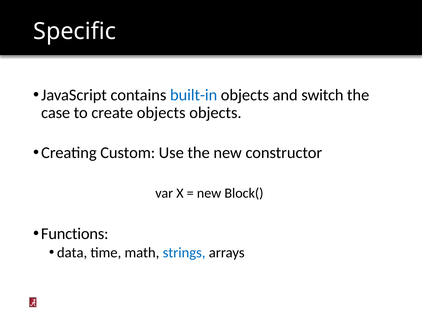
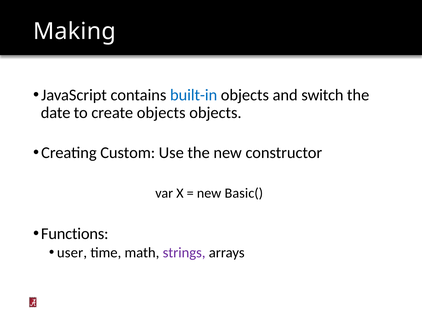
Specific: Specific -> Making
case: case -> date
Block(: Block( -> Basic(
data: data -> user
strings colour: blue -> purple
